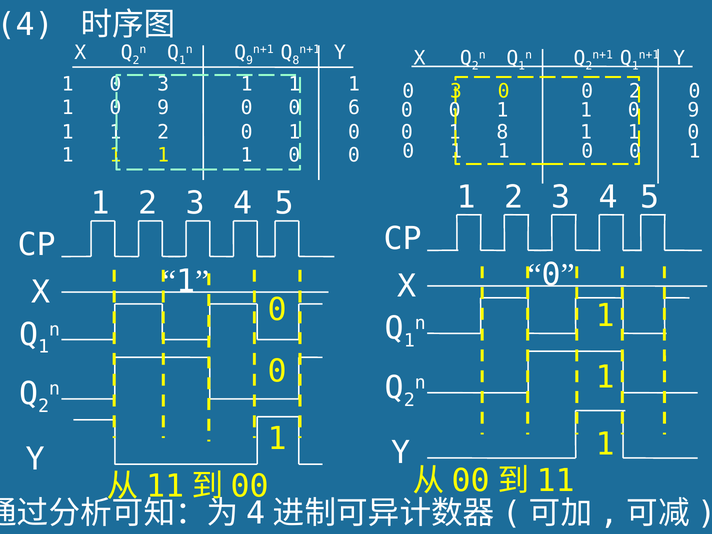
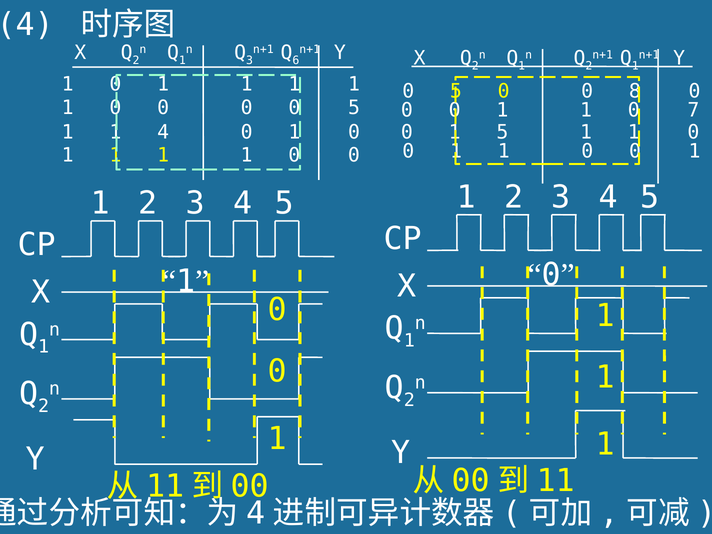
9 at (250, 60): 9 -> 3
8 at (296, 60): 8 -> 6
3 at (163, 84): 3 -> 1
3 at (456, 91): 3 -> 5
0 2: 2 -> 8
9 at (163, 108): 9 -> 0
0 0 6: 6 -> 5
9 at (693, 110): 9 -> 7
1 1 2: 2 -> 4
1 8: 8 -> 5
